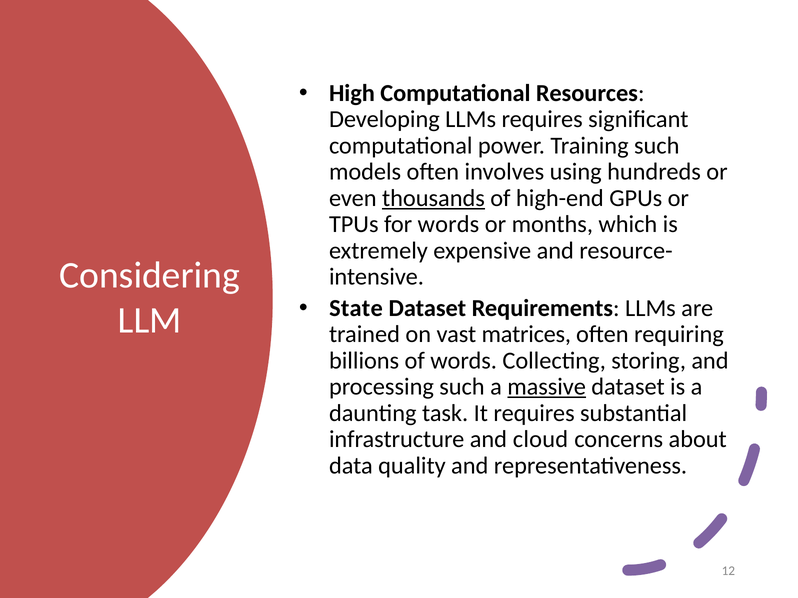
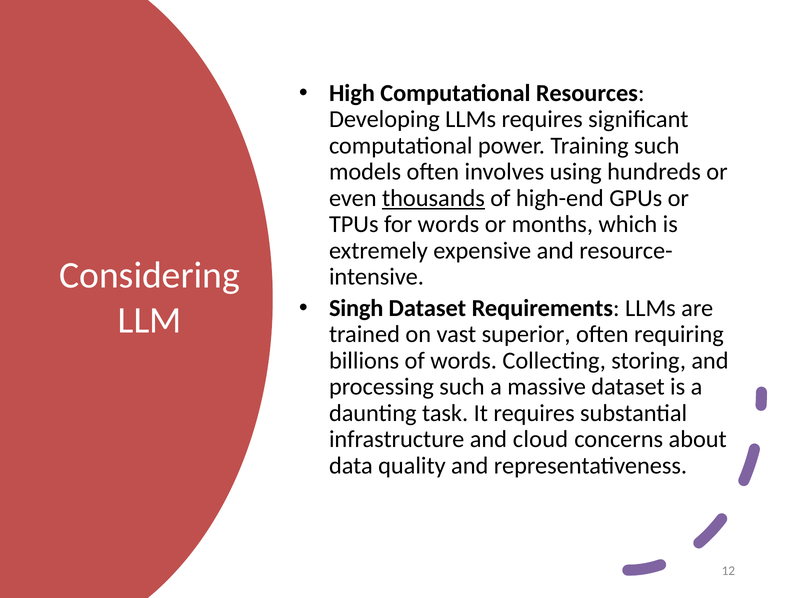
State: State -> Singh
matrices: matrices -> superior
massive underline: present -> none
